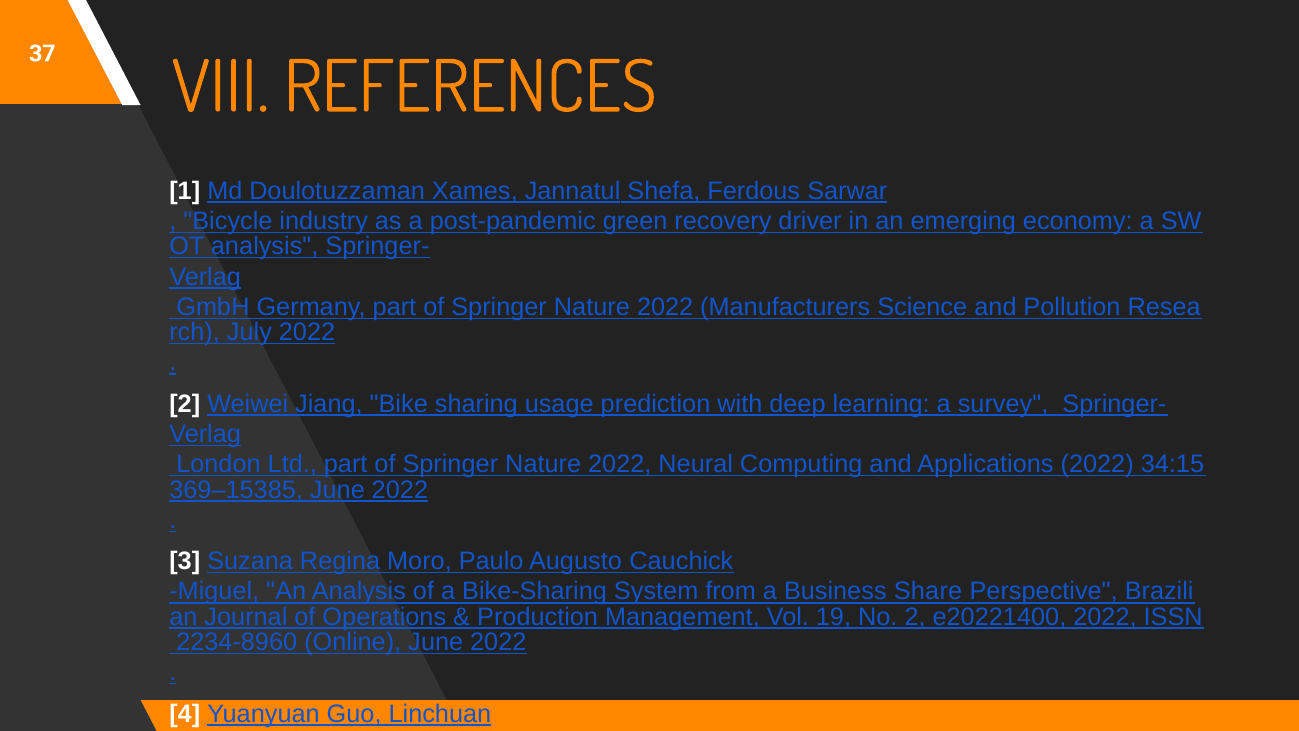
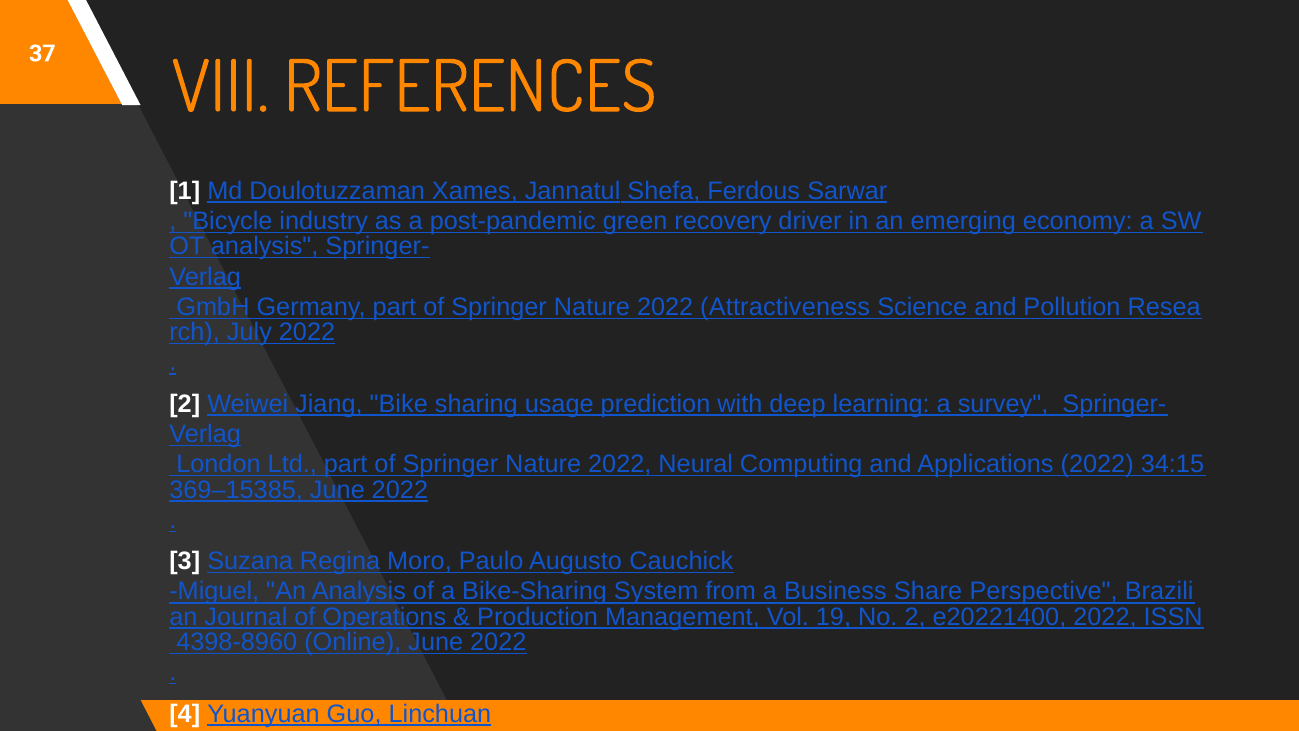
Manufacturers: Manufacturers -> Attractiveness
2234-8960: 2234-8960 -> 4398-8960
